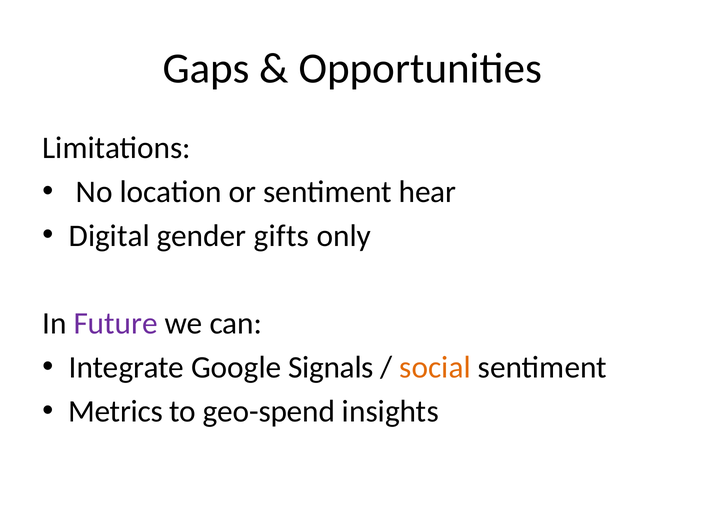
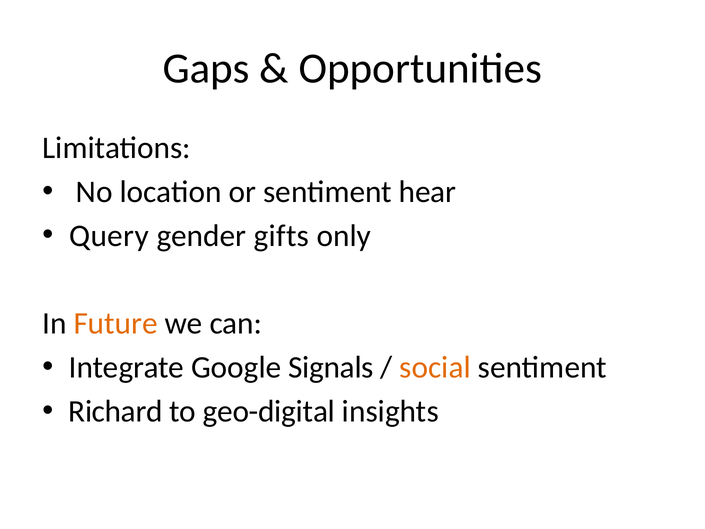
Digital: Digital -> Query
Future colour: purple -> orange
Metrics: Metrics -> Richard
geo-spend: geo-spend -> geo-digital
